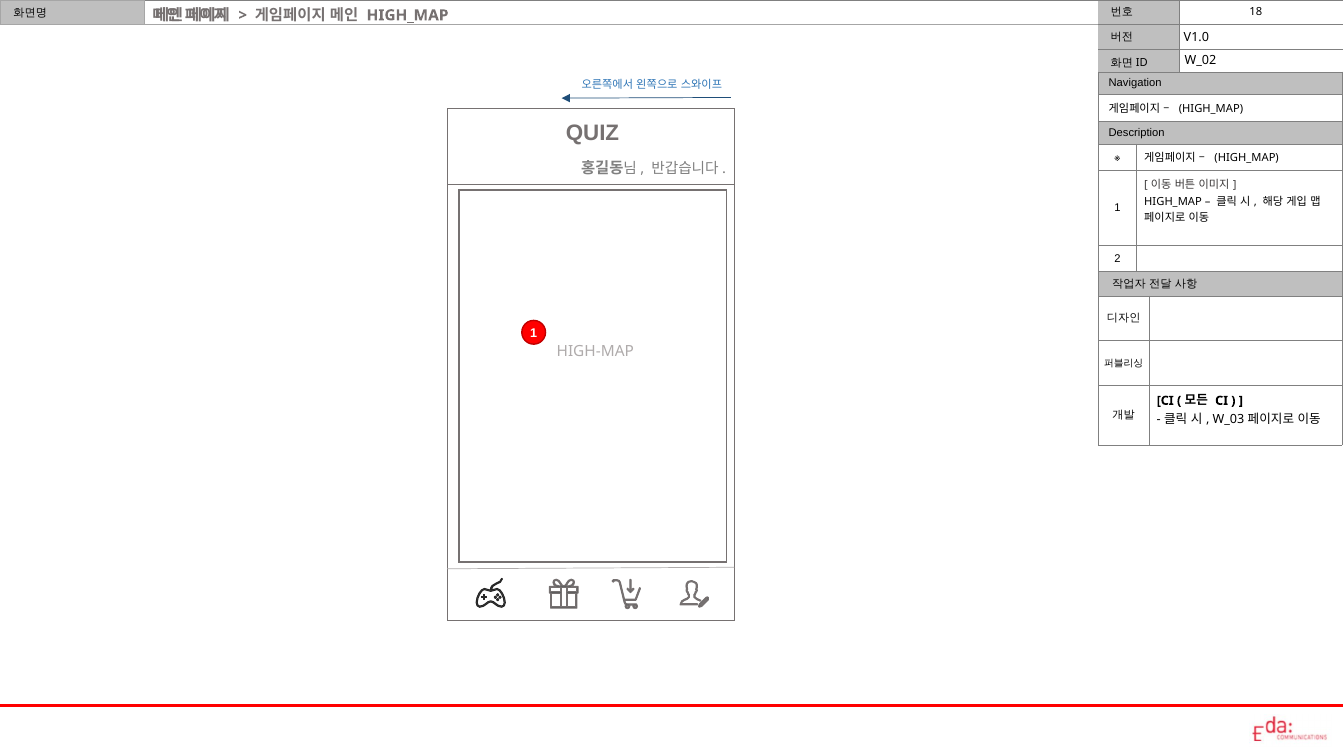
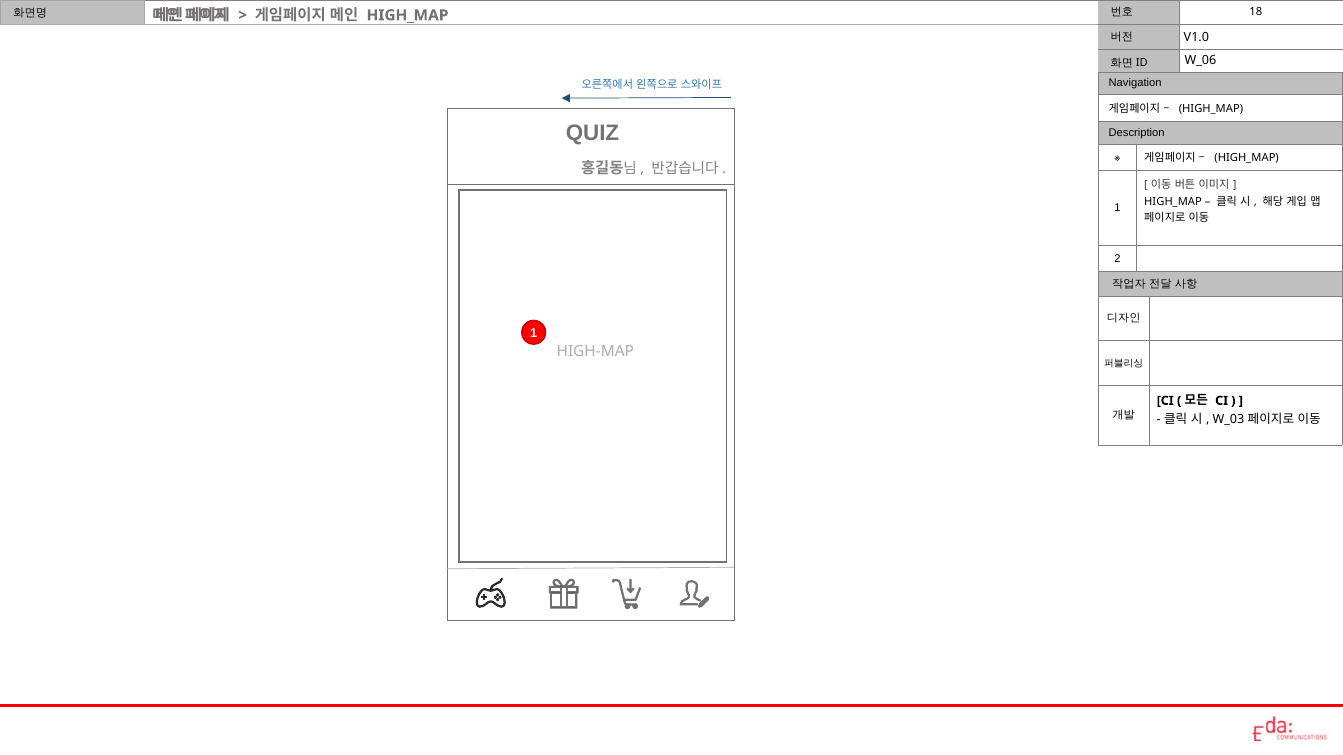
W_02: W_02 -> W_06
